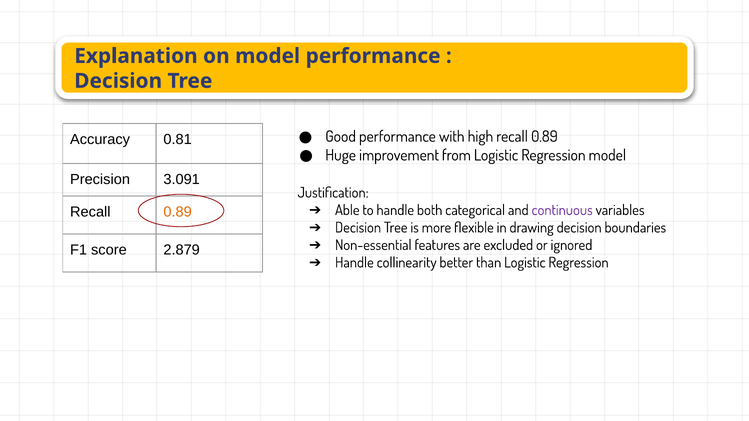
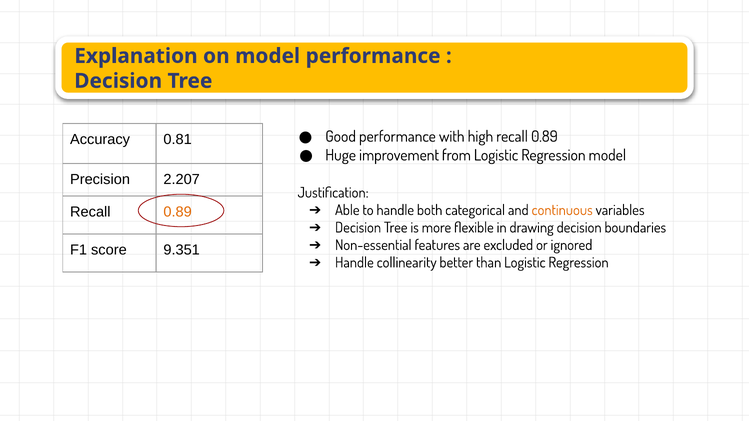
3.091: 3.091 -> 2.207
continuous colour: purple -> orange
2.879: 2.879 -> 9.351
